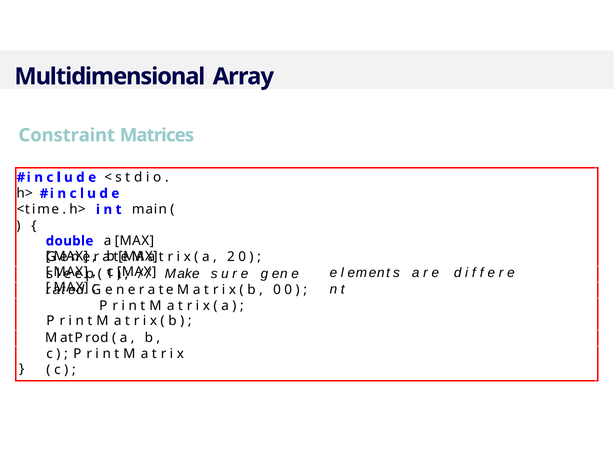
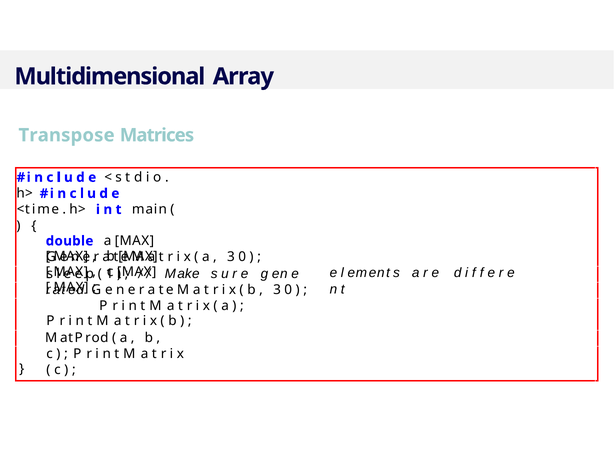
Constraint: Constraint -> Transpose
2 at (231, 257): 2 -> 3
0 at (277, 290): 0 -> 3
